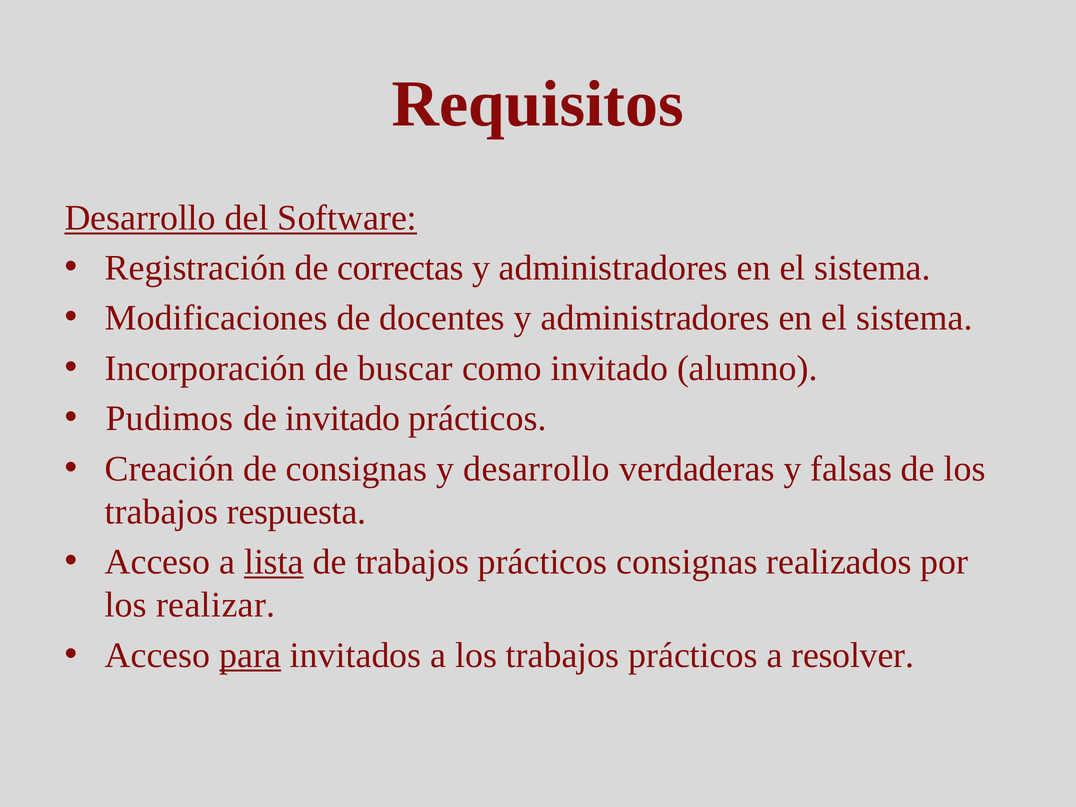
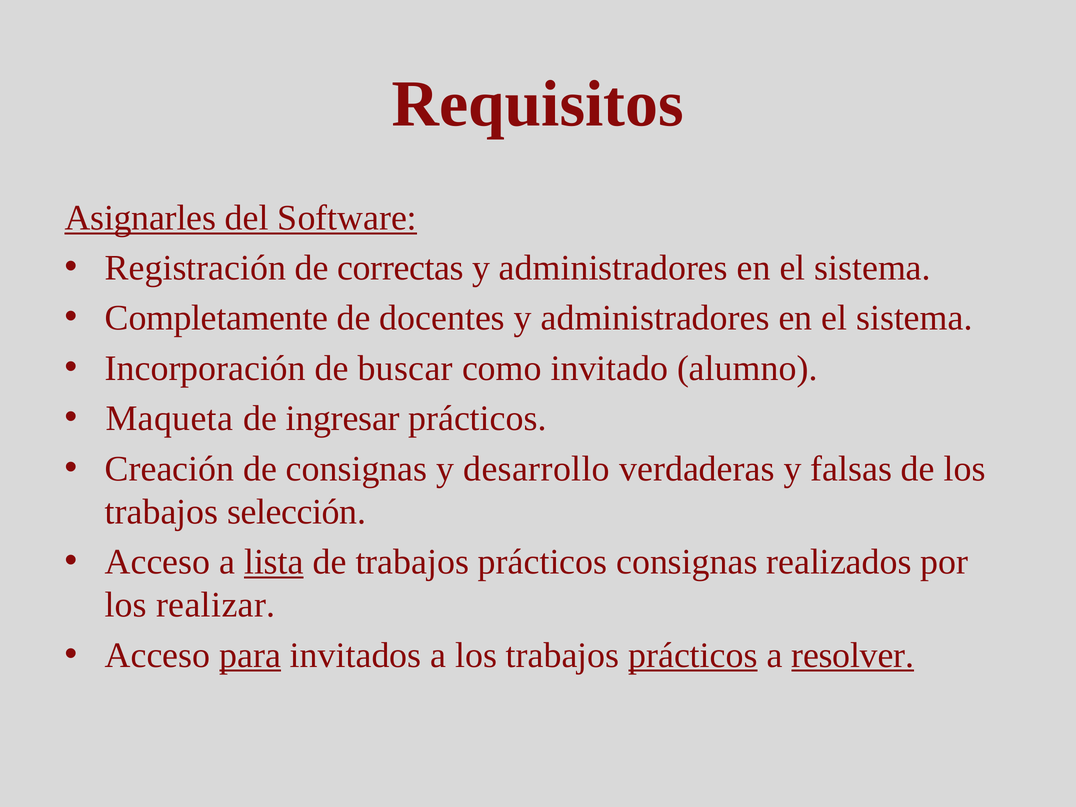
Desarrollo at (140, 218): Desarrollo -> Asignarles
Modificaciones: Modificaciones -> Completamente
Pudimos: Pudimos -> Maqueta
de invitado: invitado -> ingresar
respuesta: respuesta -> selección
prácticos at (693, 655) underline: none -> present
resolver underline: none -> present
